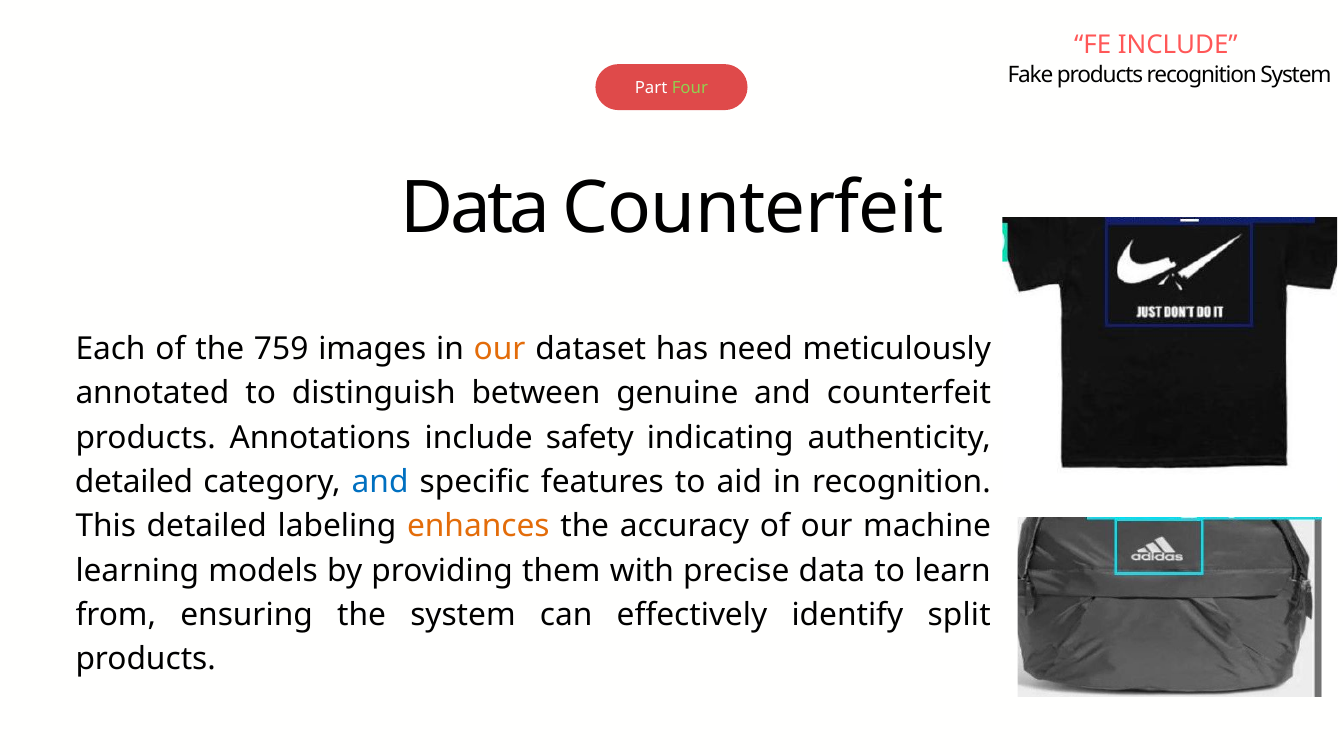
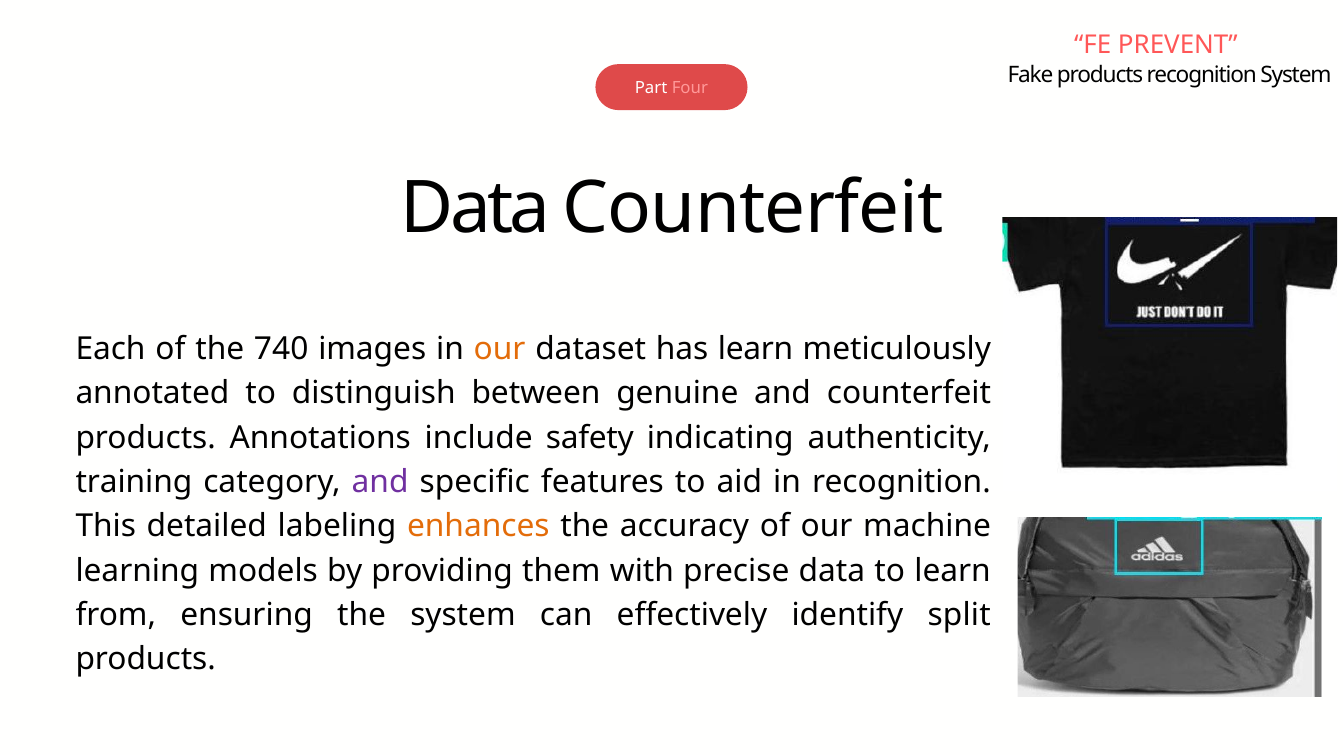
FE INCLUDE: INCLUDE -> PREVENT
Four colour: light green -> pink
759: 759 -> 740
has need: need -> learn
detailed at (134, 482): detailed -> training
and at (380, 482) colour: blue -> purple
